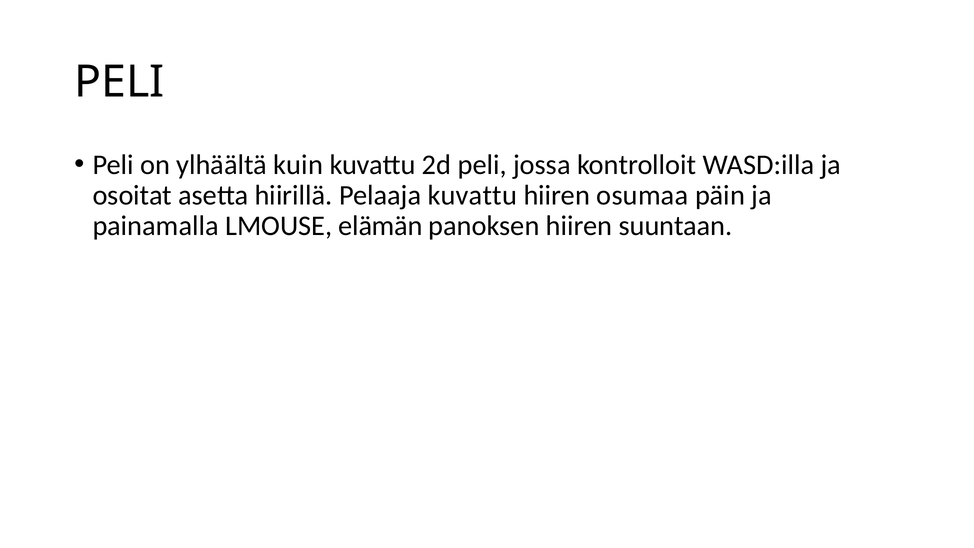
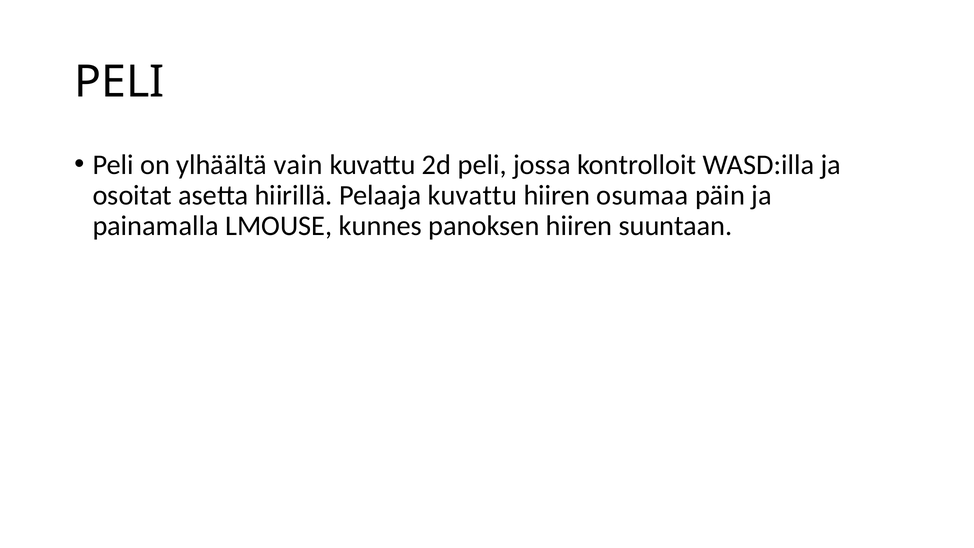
kuin: kuin -> vain
elämän: elämän -> kunnes
